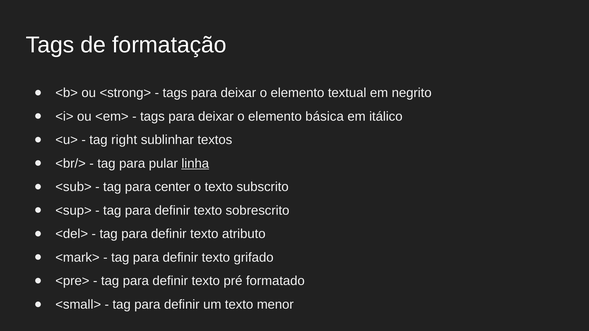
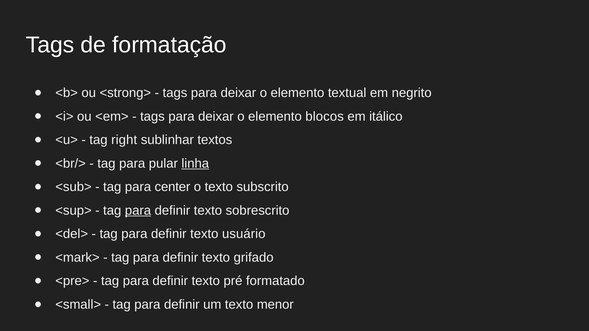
básica: básica -> blocos
para at (138, 211) underline: none -> present
atributo: atributo -> usuário
